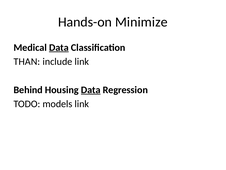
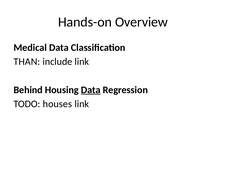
Minimize: Minimize -> Overview
Data at (59, 47) underline: present -> none
models: models -> houses
